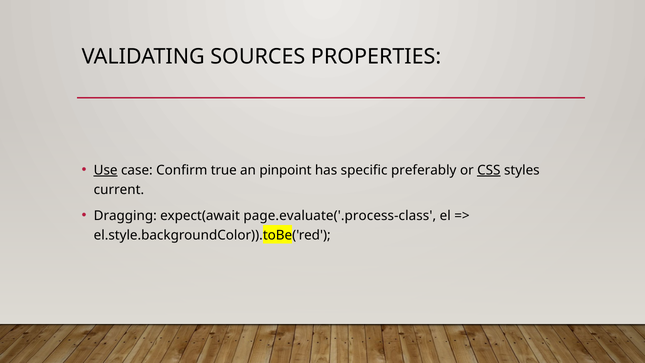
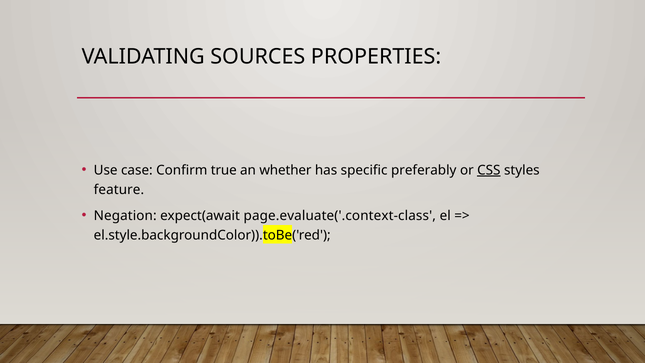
Use underline: present -> none
pinpoint: pinpoint -> whether
current: current -> feature
Dragging: Dragging -> Negation
page.evaluate('.process-class: page.evaluate('.process-class -> page.evaluate('.context-class
